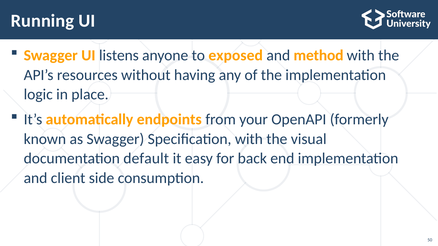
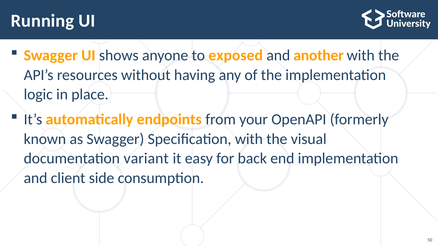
listens: listens -> shows
method: method -> another
default: default -> variant
